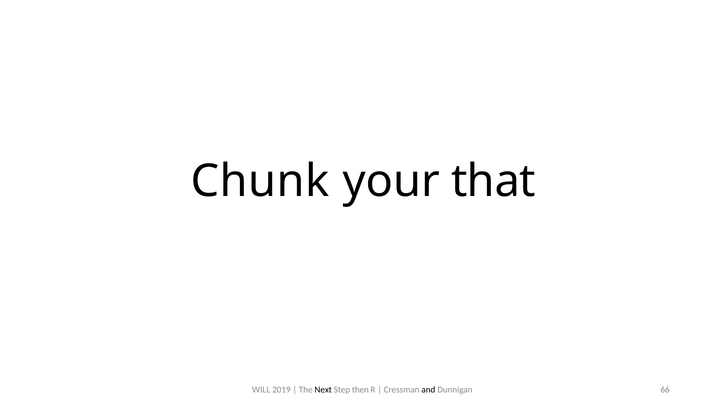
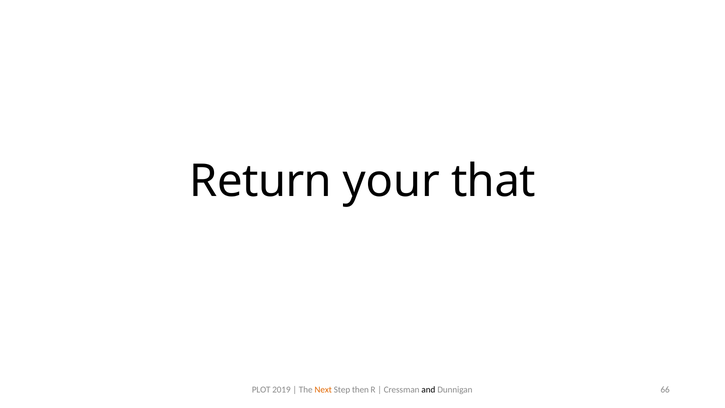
Chunk: Chunk -> Return
WILL: WILL -> PLOT
Next colour: black -> orange
